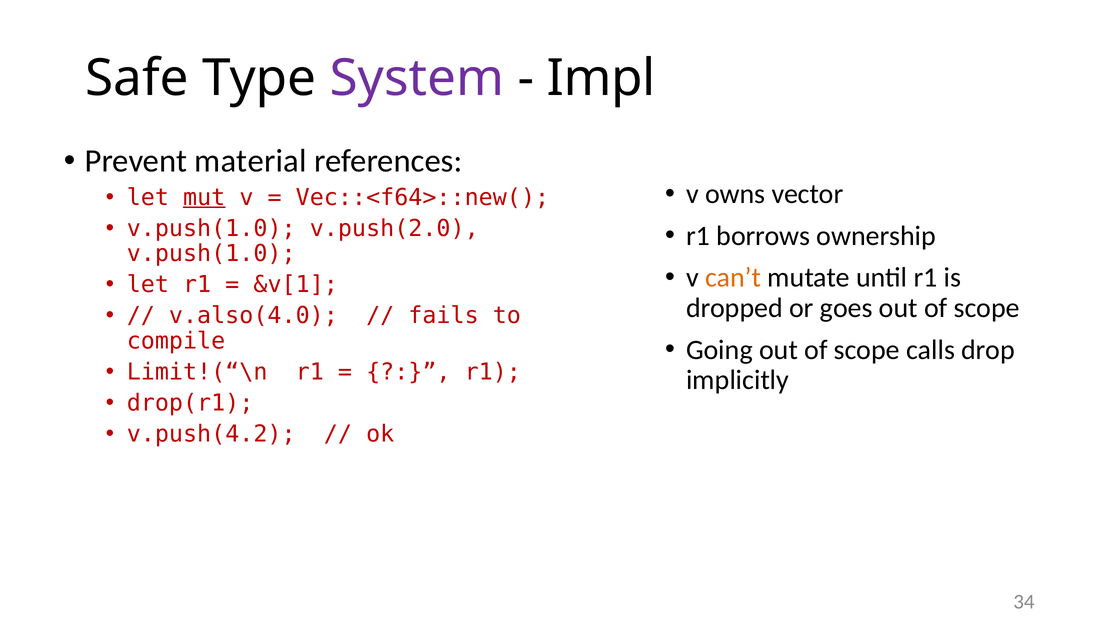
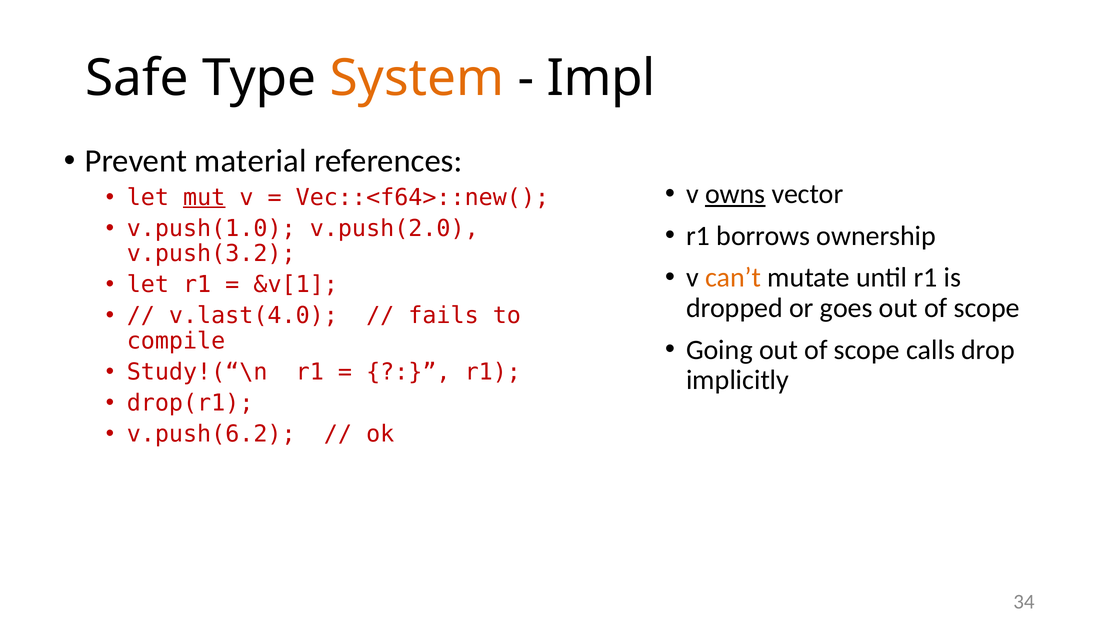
System colour: purple -> orange
owns underline: none -> present
v.push(1.0 at (211, 254): v.push(1.0 -> v.push(3.2
v.also(4.0: v.also(4.0 -> v.last(4.0
Limit!(“\n: Limit!(“\n -> Study!(“\n
v.push(4.2: v.push(4.2 -> v.push(6.2
